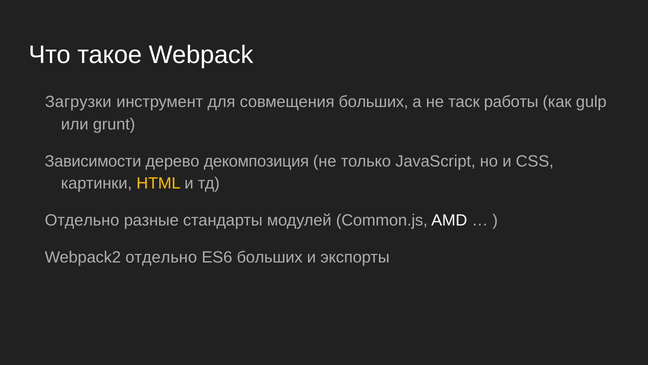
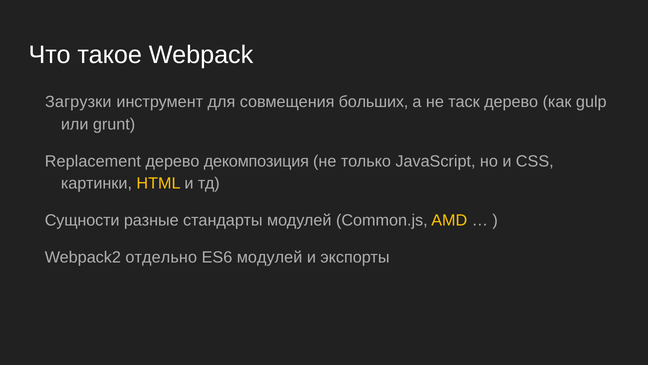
таск работы: работы -> дерево
Зависимости: Зависимости -> Replacement
Отдельно at (82, 220): Отдельно -> Сущности
AMD colour: white -> yellow
ES6 больших: больших -> модулей
